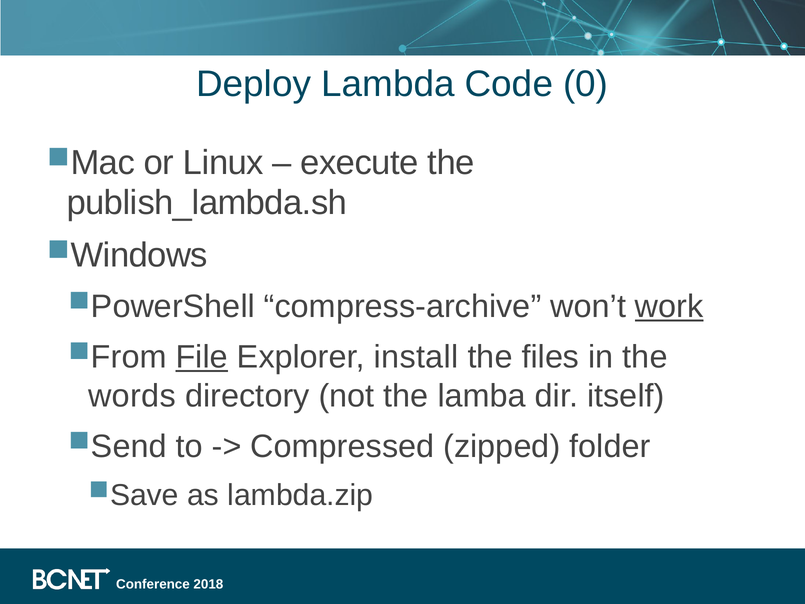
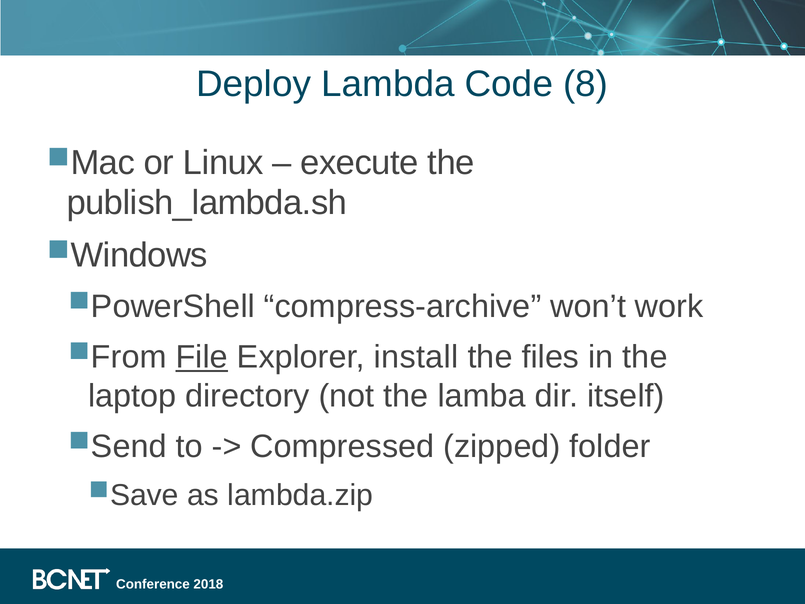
0: 0 -> 8
work underline: present -> none
words: words -> laptop
